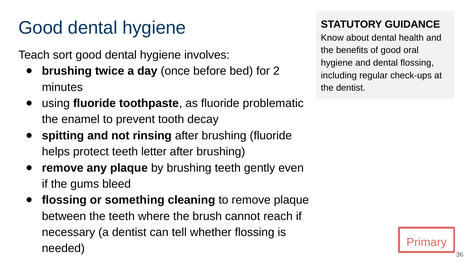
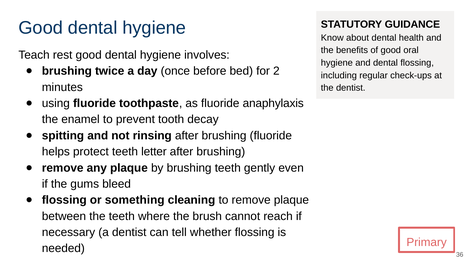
sort: sort -> rest
problematic: problematic -> anaphylaxis
